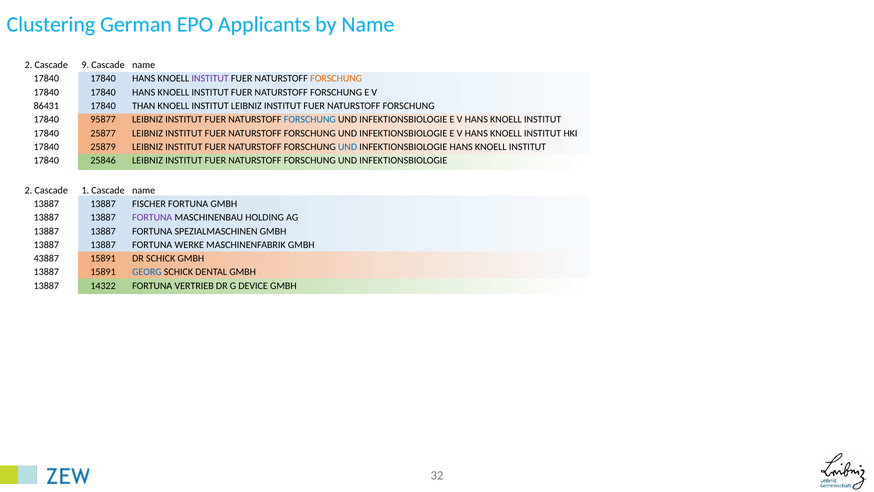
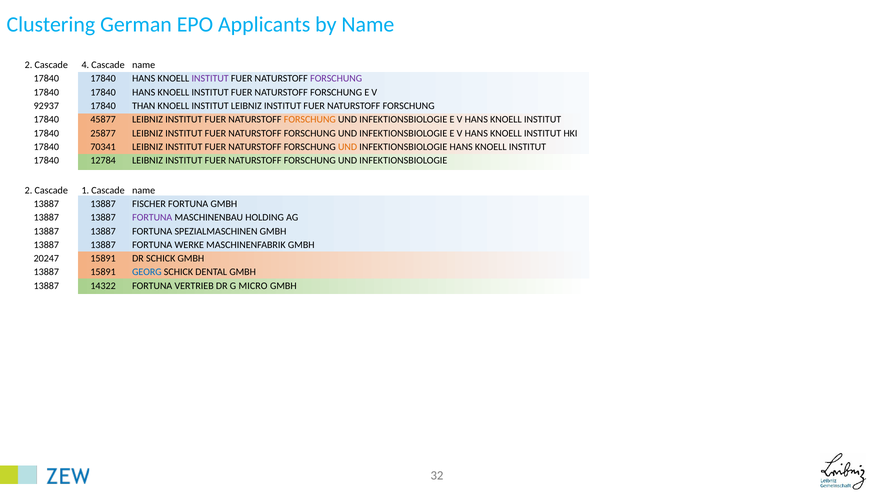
9: 9 -> 4
FORSCHUNG at (336, 79) colour: orange -> purple
86431: 86431 -> 92937
95877: 95877 -> 45877
FORSCHUNG at (310, 120) colour: blue -> orange
25879: 25879 -> 70341
UND at (348, 147) colour: blue -> orange
25846: 25846 -> 12784
43887: 43887 -> 20247
DEVICE: DEVICE -> MICRO
